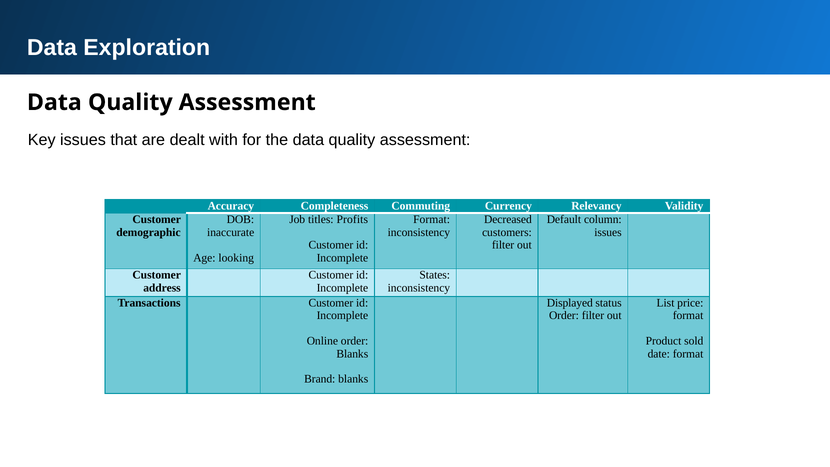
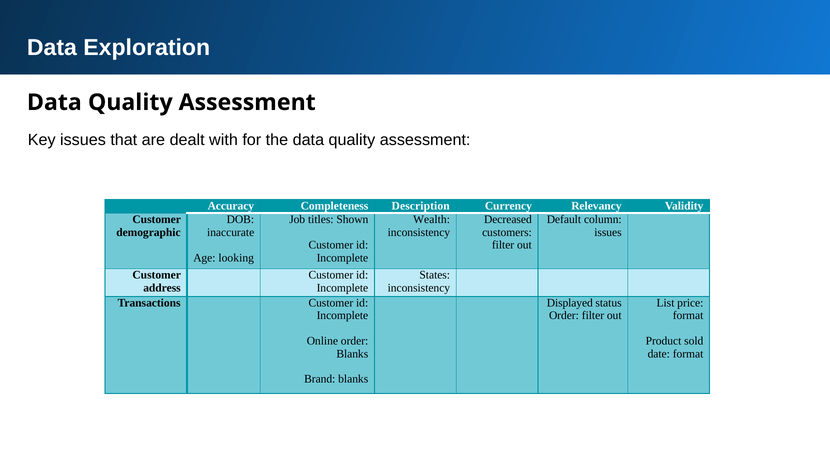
Commuting: Commuting -> Description
Profits: Profits -> Shown
Format at (432, 220): Format -> Wealth
